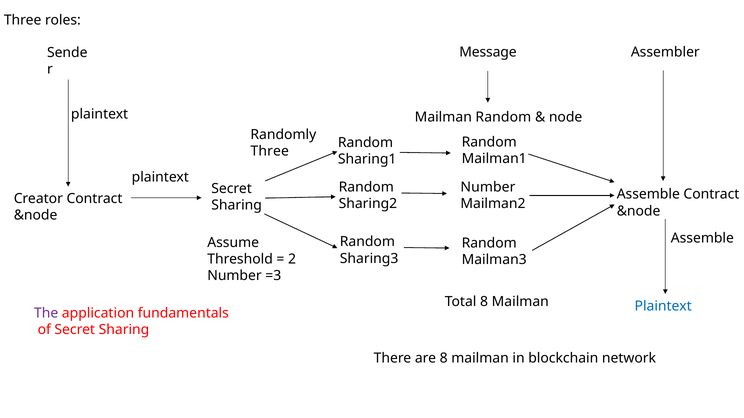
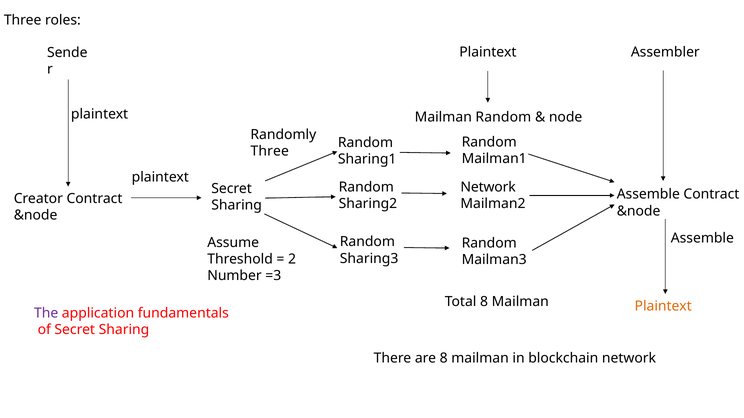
Message at (488, 52): Message -> Plaintext
Number at (488, 187): Number -> Network
Plaintext at (663, 306) colour: blue -> orange
